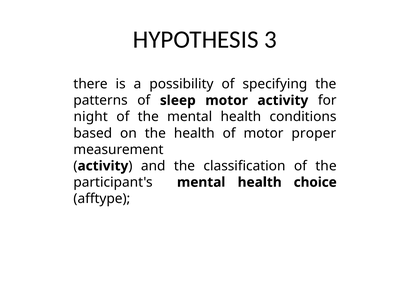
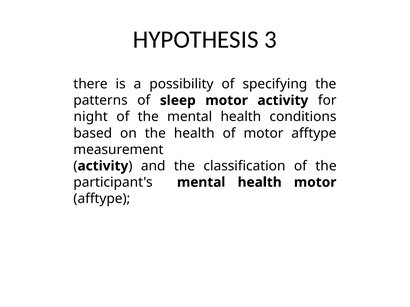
of motor proper: proper -> afftype
health choice: choice -> motor
